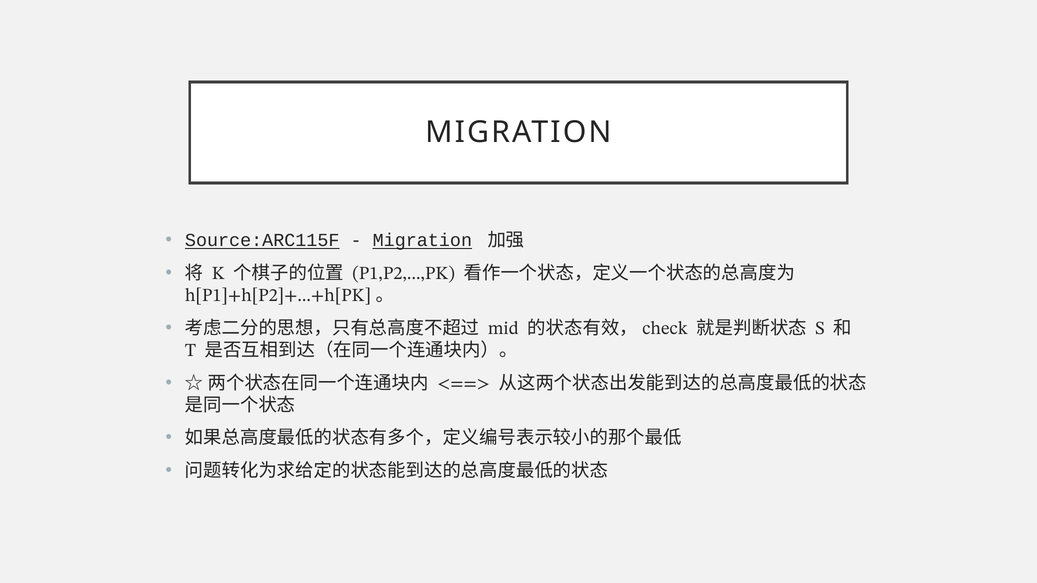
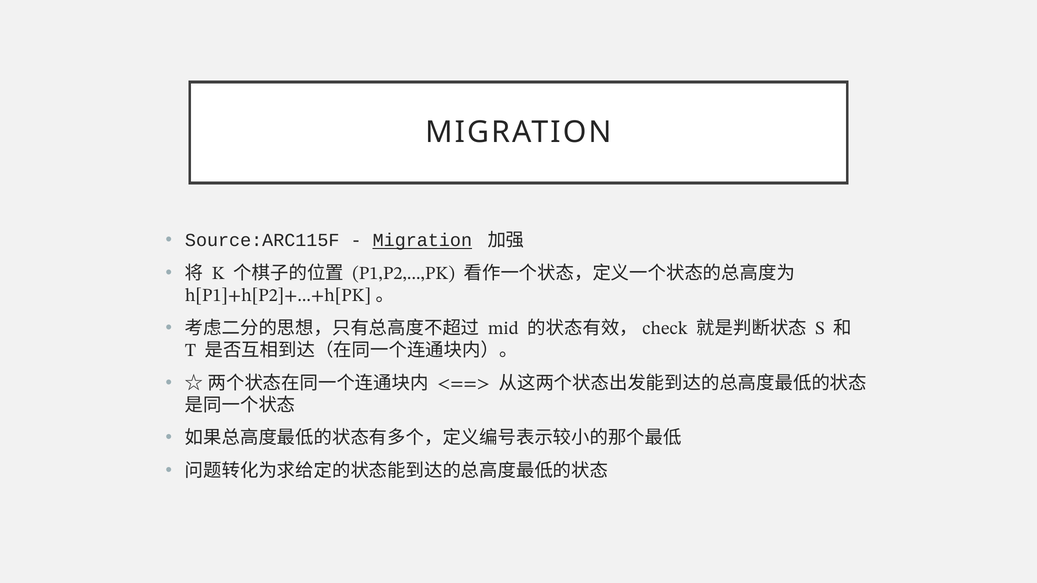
Source:ARC115F underline: present -> none
